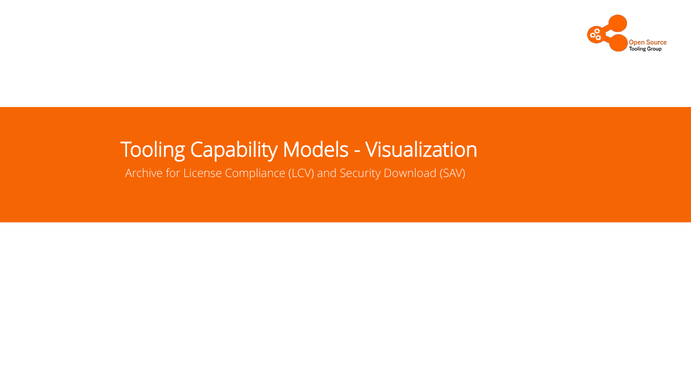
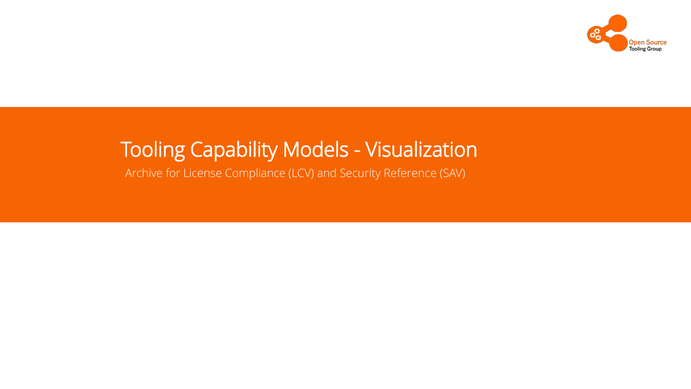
Download: Download -> Reference
